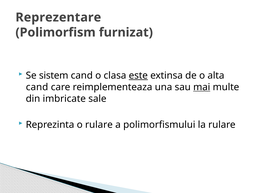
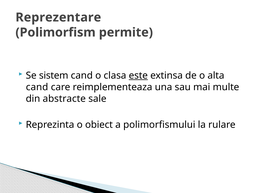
furnizat: furnizat -> permite
mai underline: present -> none
imbricate: imbricate -> abstracte
o rulare: rulare -> obiect
